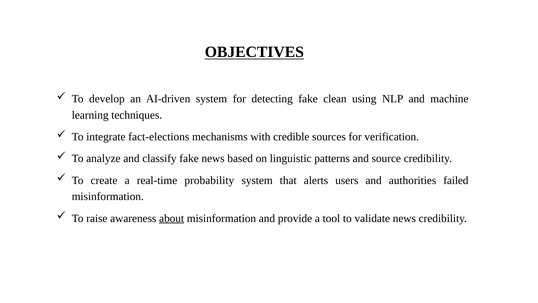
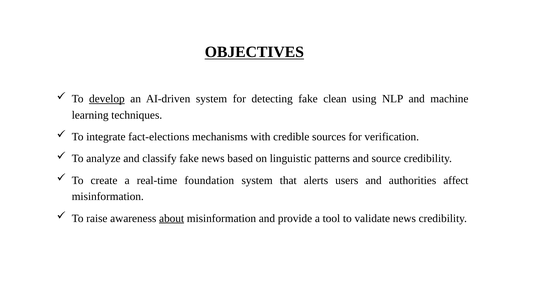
develop underline: none -> present
probability: probability -> foundation
failed: failed -> affect
